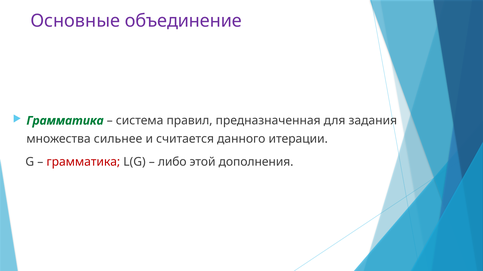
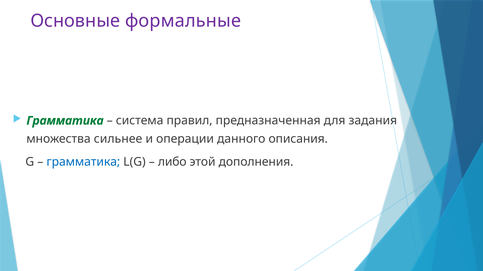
объединение: объединение -> формальные
считается: считается -> операции
итерации: итерации -> описания
грамматика at (83, 162) colour: red -> blue
